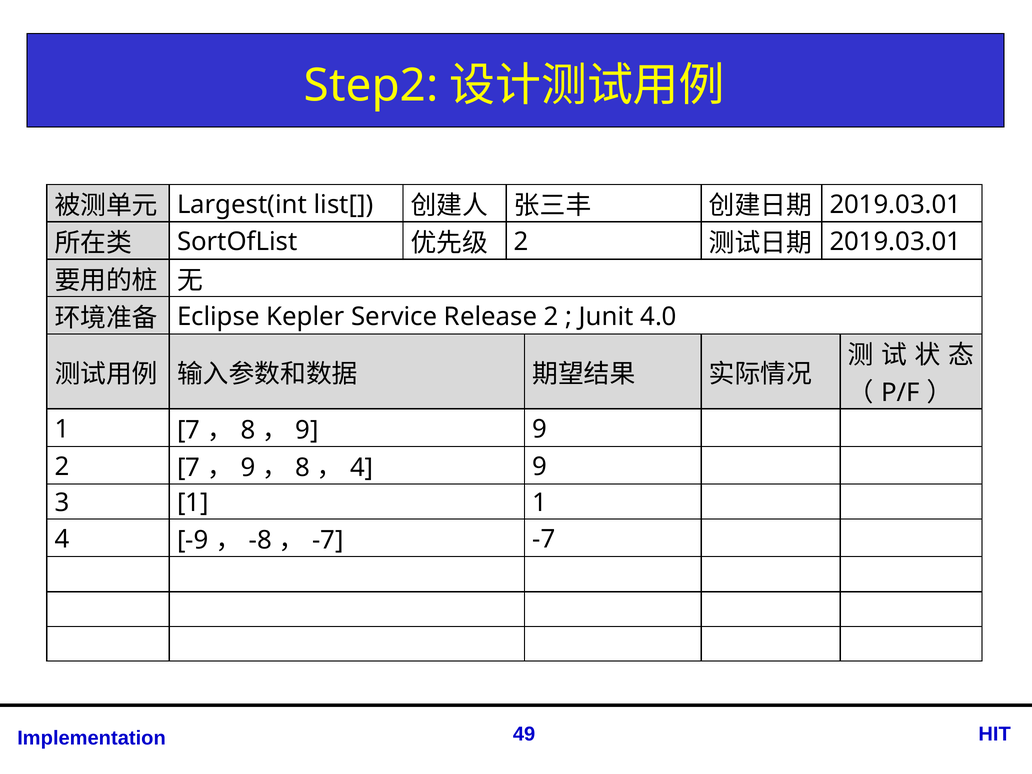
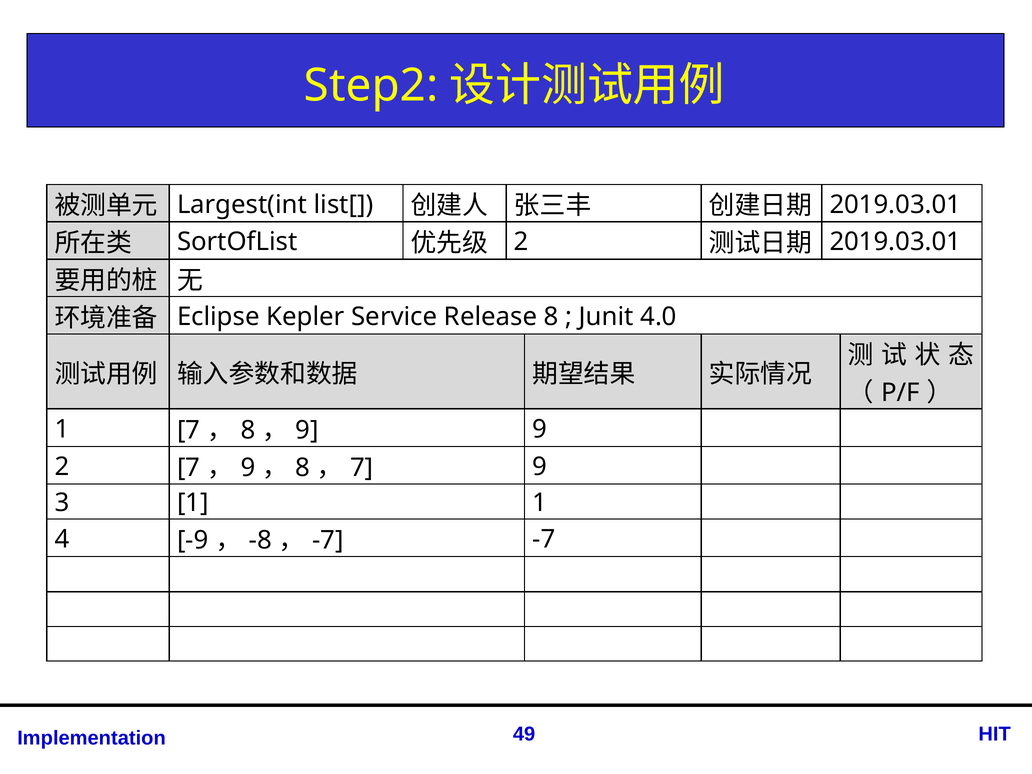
Release 2: 2 -> 8
4 at (362, 468): 4 -> 7
